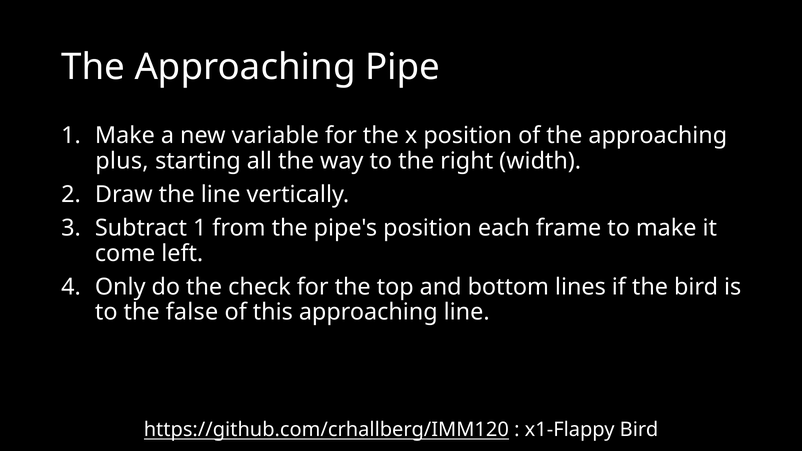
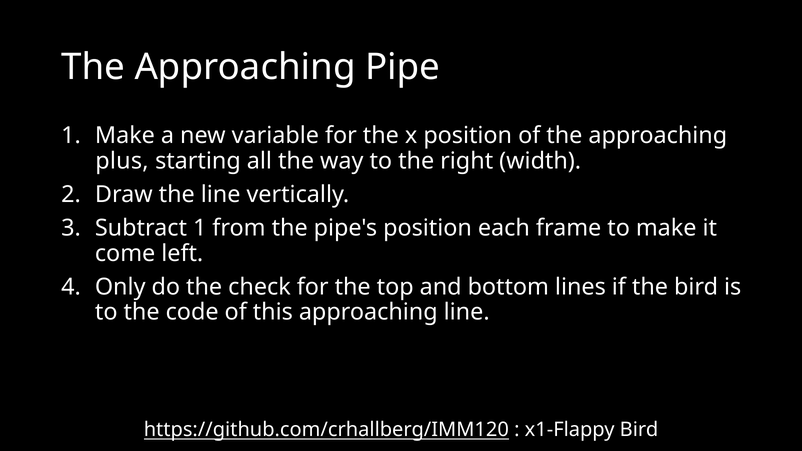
false: false -> code
